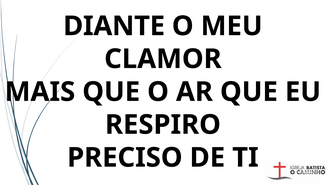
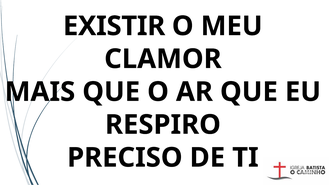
DIANTE: DIANTE -> EXISTIR
